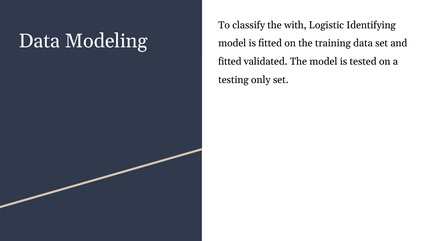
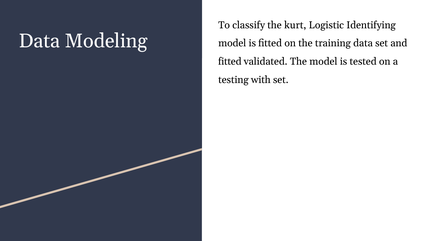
with: with -> kurt
only: only -> with
